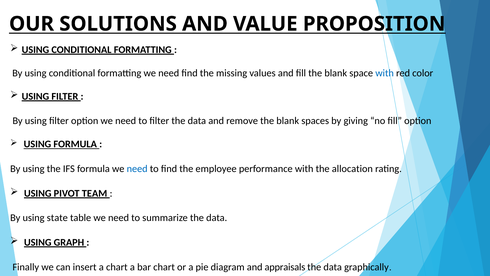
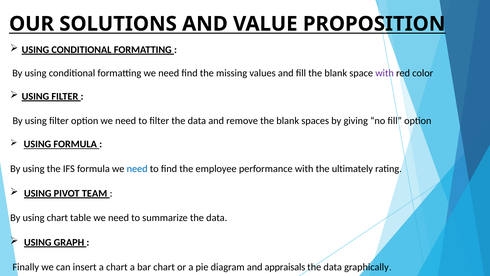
with at (385, 73) colour: blue -> purple
allocation: allocation -> ultimately
using state: state -> chart
